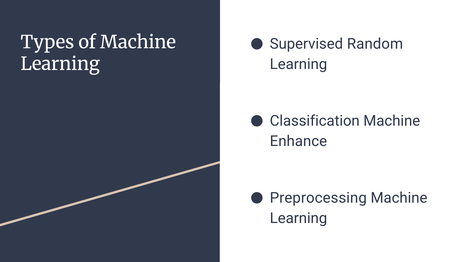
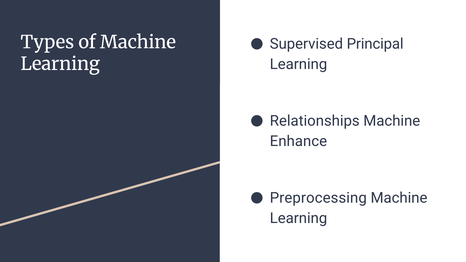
Random: Random -> Principal
Classification: Classification -> Relationships
